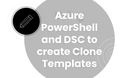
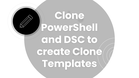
Azure at (70, 16): Azure -> Clone
